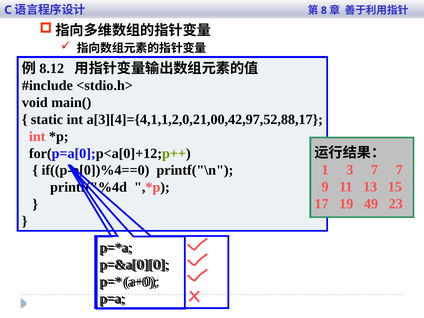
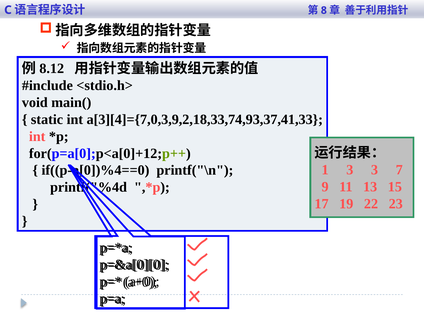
a[3][4]={4,1,1,2,0,21,00,42,97,52,88,17: a[3][4]={4,1,1,2,0,21,00,42,97,52,88,17 -> a[3][4]={7,0,3,9,2,18,33,74,93,37,41,33
3 7: 7 -> 3
49: 49 -> 22
